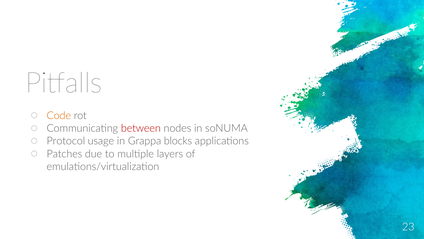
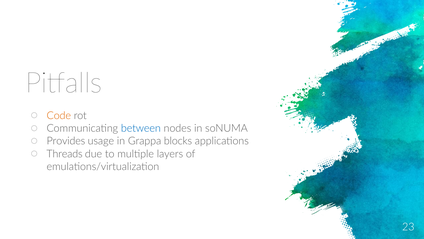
between colour: red -> blue
Protocol: Protocol -> Provides
Patches: Patches -> Threads
